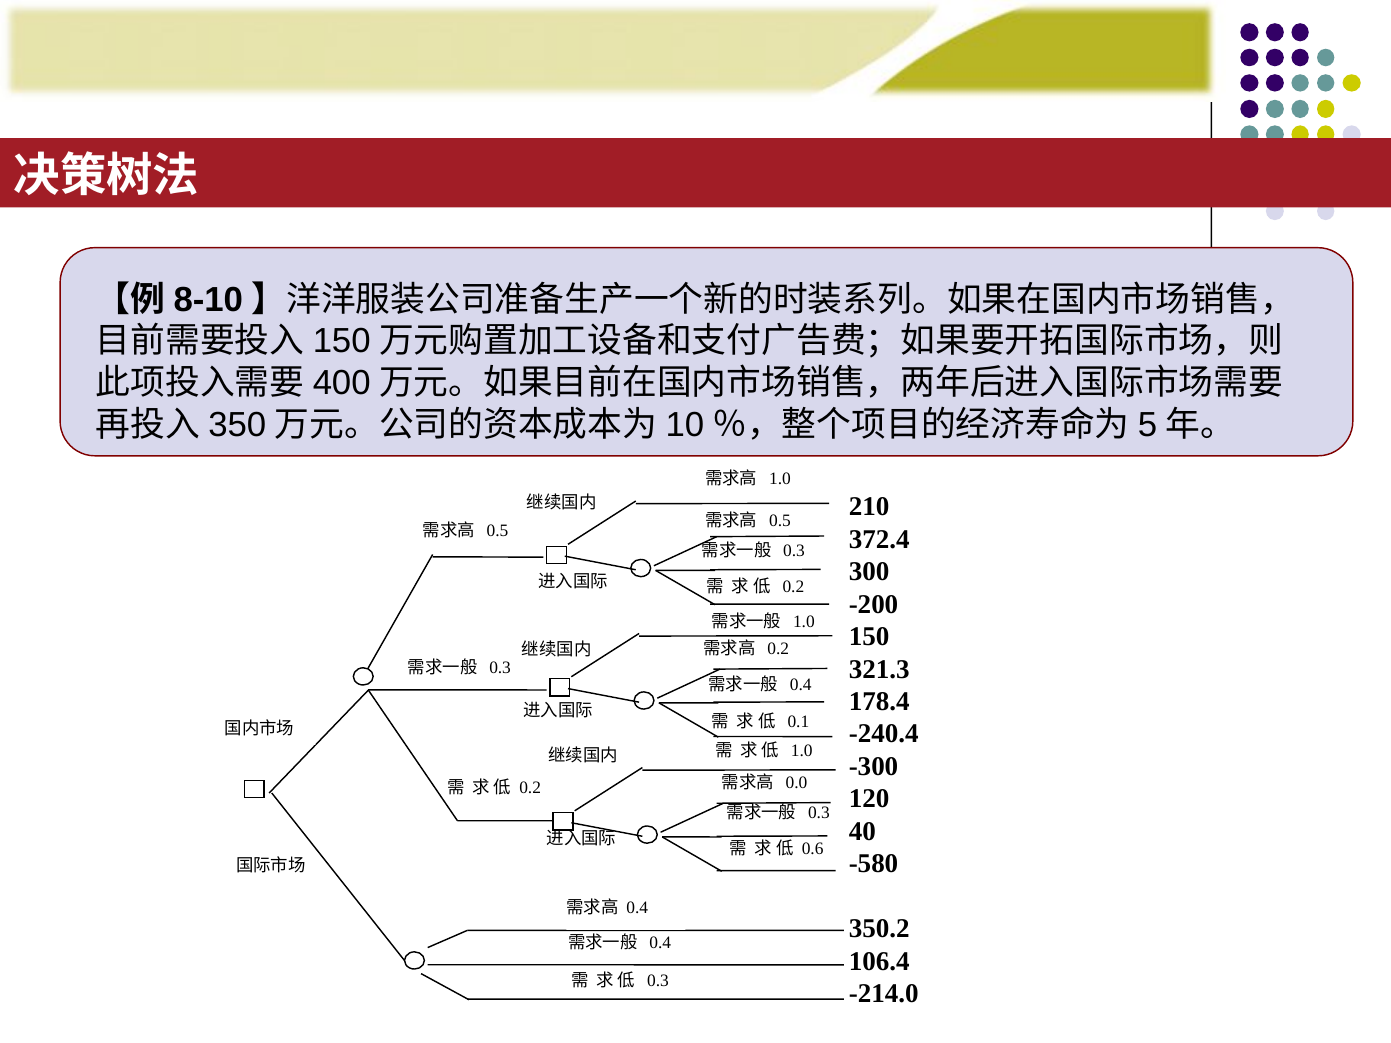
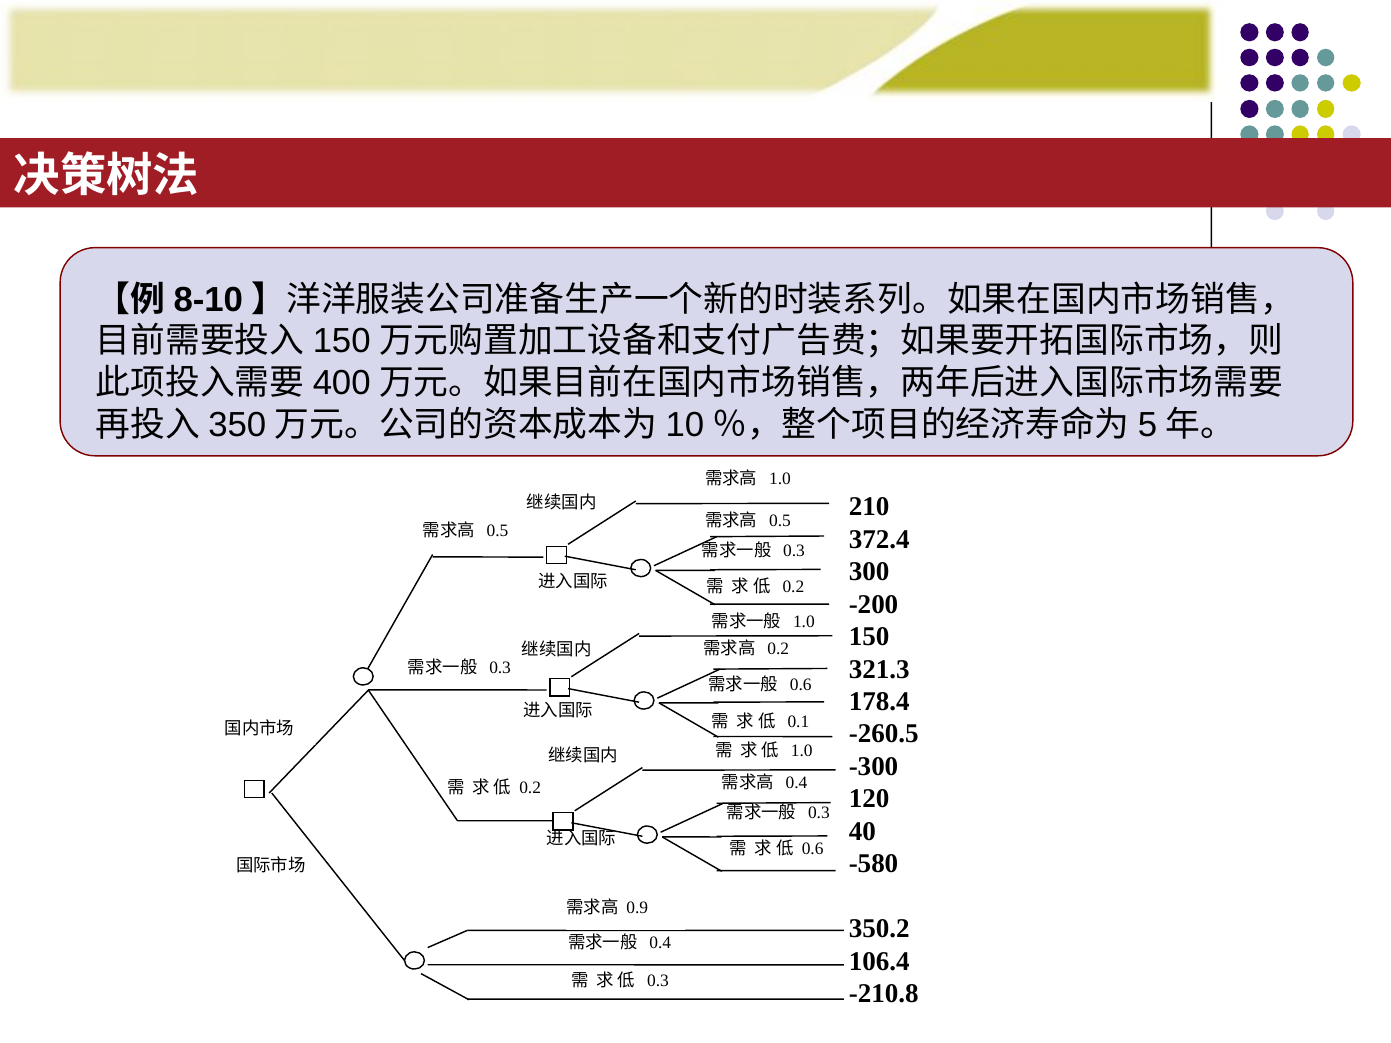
0.4 at (801, 685): 0.4 -> 0.6
-240.4: -240.4 -> -260.5
0.0 at (796, 783): 0.0 -> 0.4
0.4 at (637, 908): 0.4 -> 0.9
-214.0: -214.0 -> -210.8
